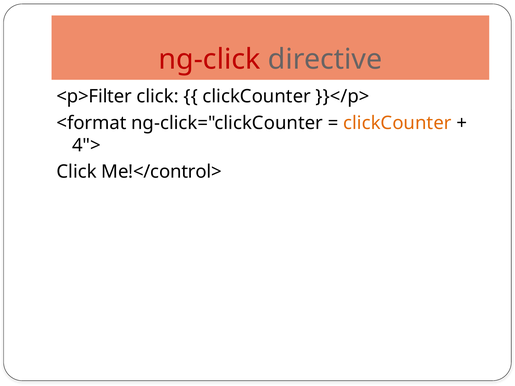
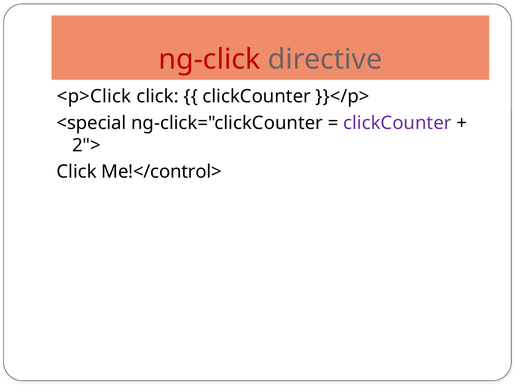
<p>Filter: <p>Filter -> <p>Click
<format: <format -> <special
clickCounter at (397, 123) colour: orange -> purple
4">: 4"> -> 2">
